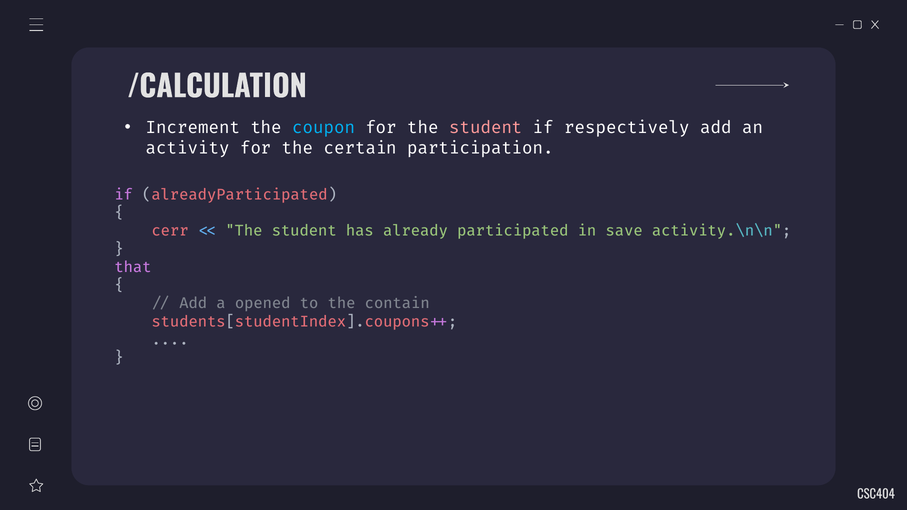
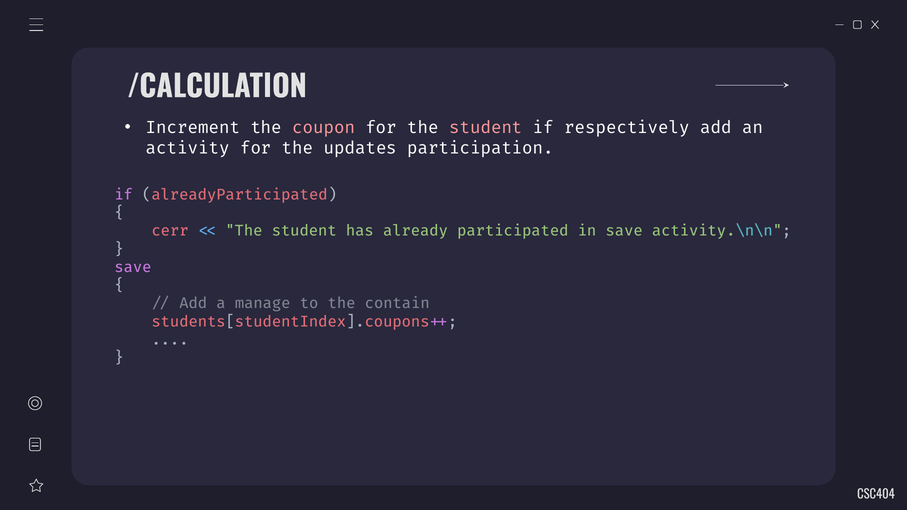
coupon colour: light blue -> pink
certain: certain -> updates
that at (133, 267): that -> save
opened: opened -> manage
